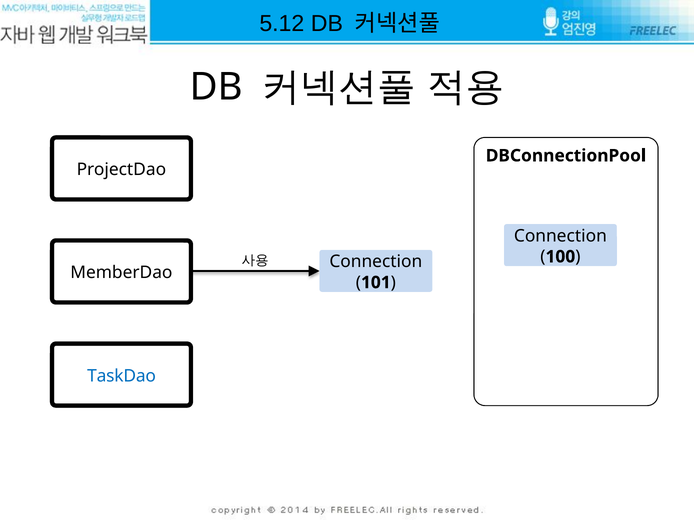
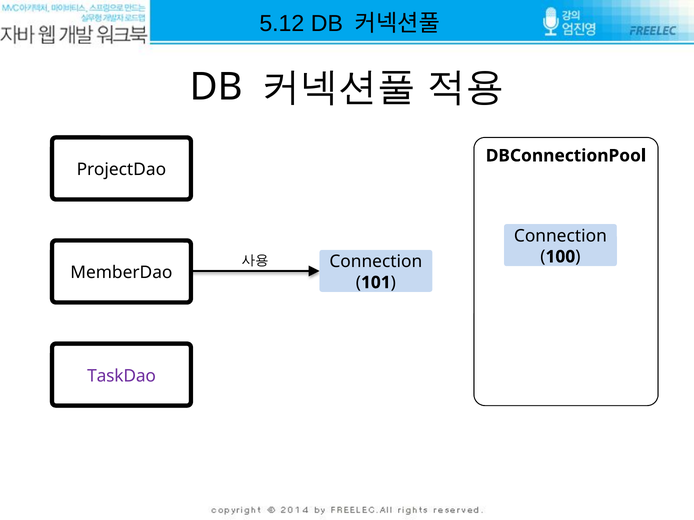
TaskDao colour: blue -> purple
